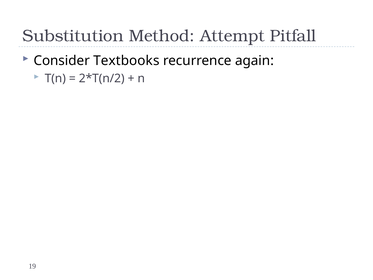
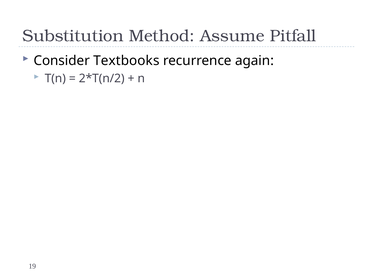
Attempt: Attempt -> Assume
